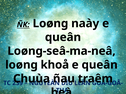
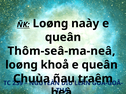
Loøng-seâ-ma-neâ: Loøng-seâ-ma-neâ -> Thôm-seâ-ma-neâ
